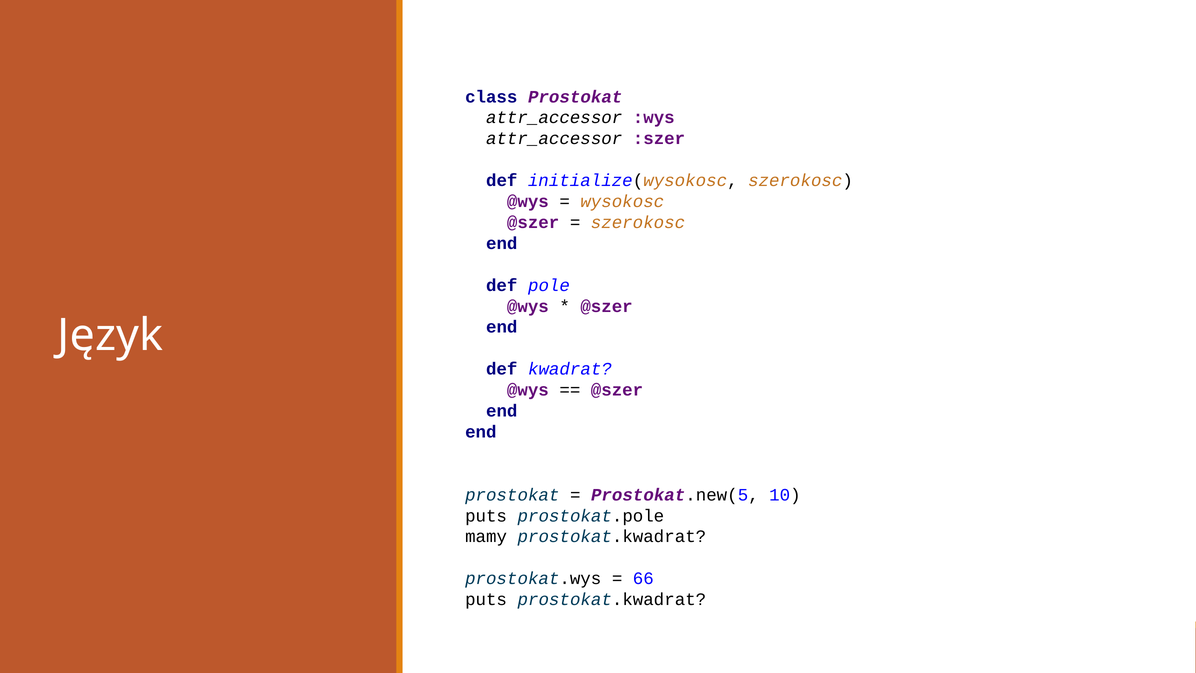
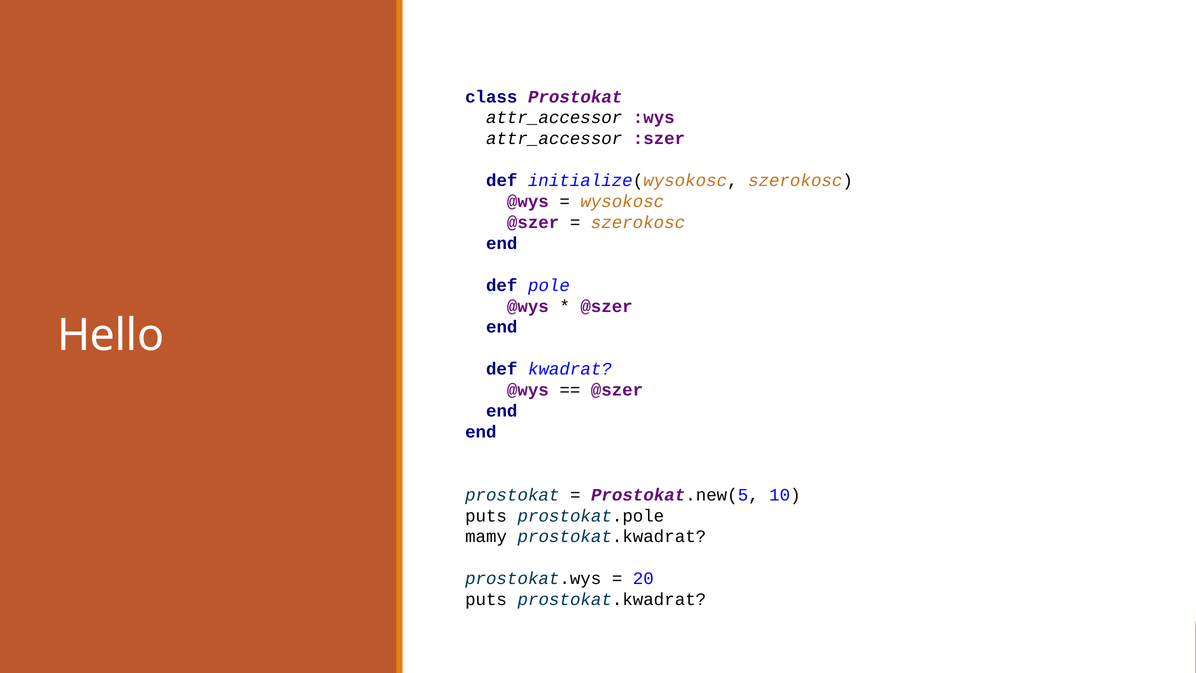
Język: Język -> Hello
66: 66 -> 20
